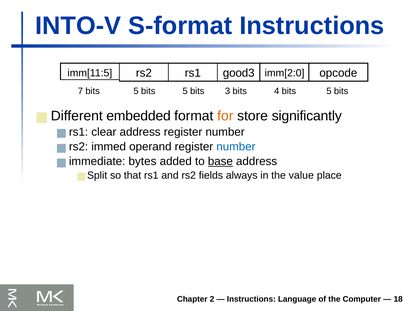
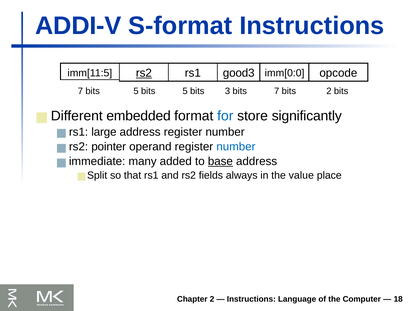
INTO-V: INTO-V -> ADDI-V
rs2 at (144, 73) underline: none -> present
imm[2:0: imm[2:0 -> imm[0:0
bits 4: 4 -> 7
7 bits 5: 5 -> 2
for colour: orange -> blue
clear: clear -> large
immed: immed -> pointer
bytes: bytes -> many
